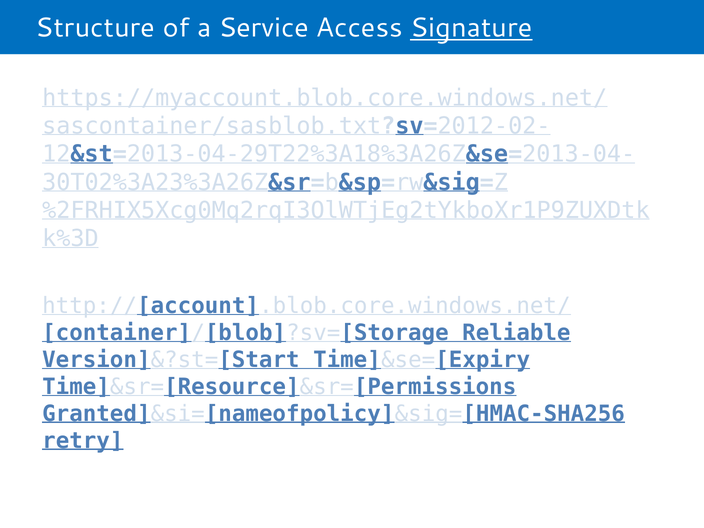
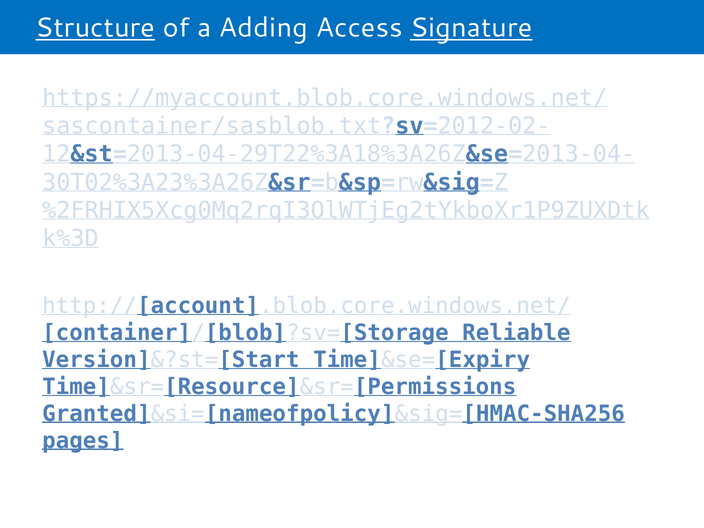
Structure underline: none -> present
Service: Service -> Adding
retry: retry -> pages
